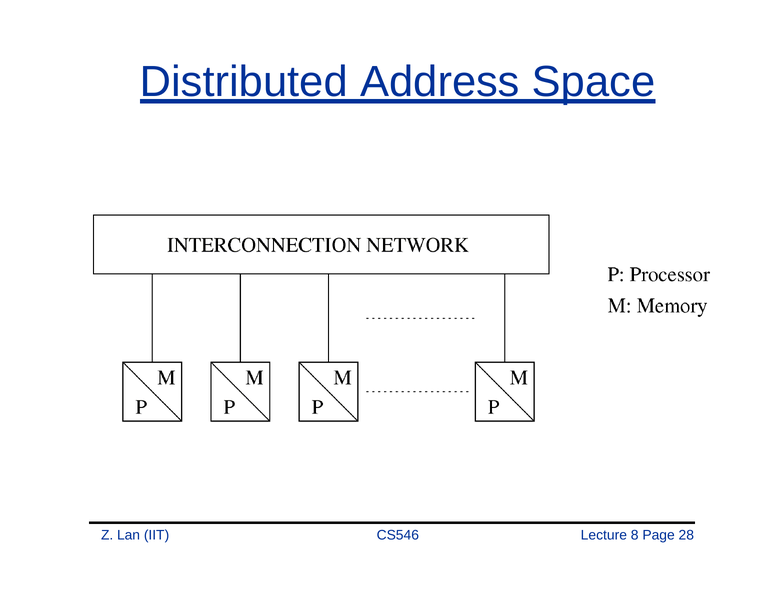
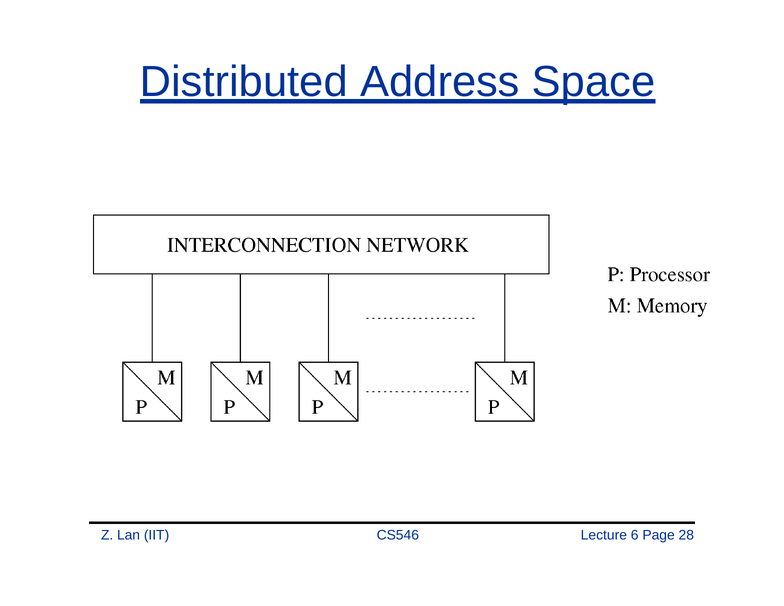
8: 8 -> 6
